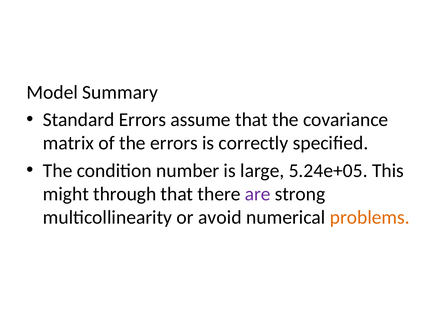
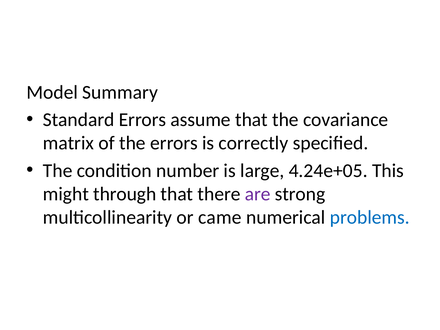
5.24e+05: 5.24e+05 -> 4.24e+05
avoid: avoid -> came
problems colour: orange -> blue
